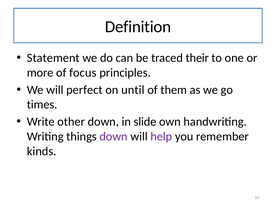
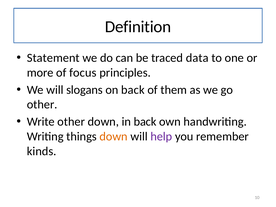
their: their -> data
perfect: perfect -> slogans
on until: until -> back
times at (42, 105): times -> other
in slide: slide -> back
down at (114, 136) colour: purple -> orange
